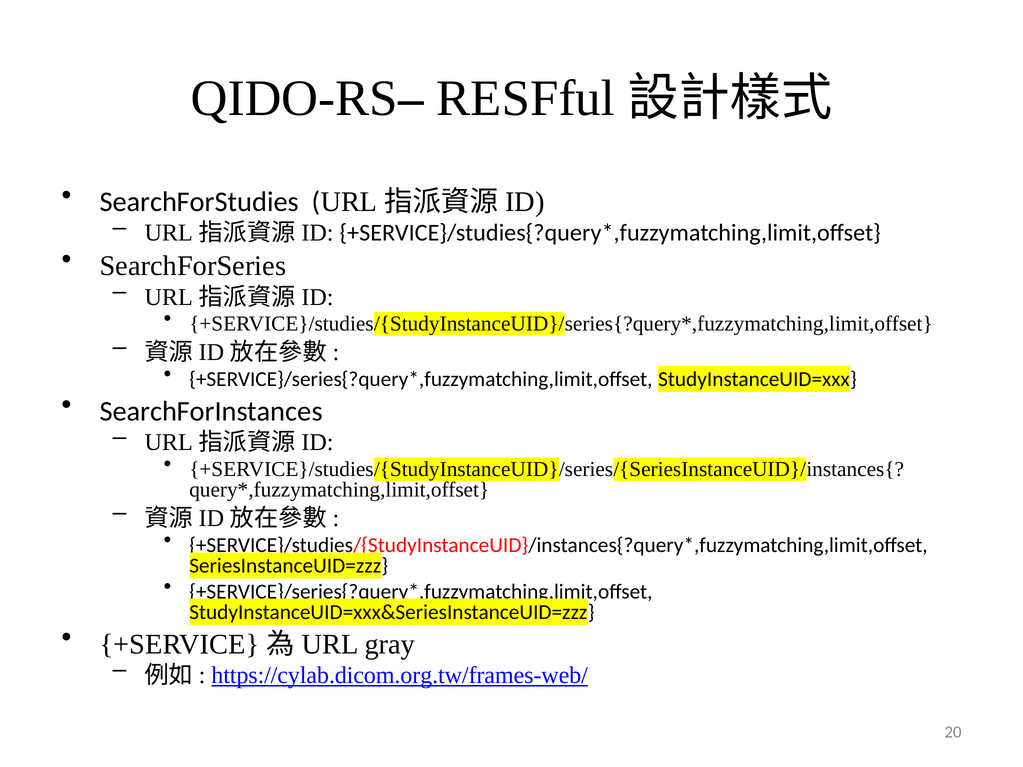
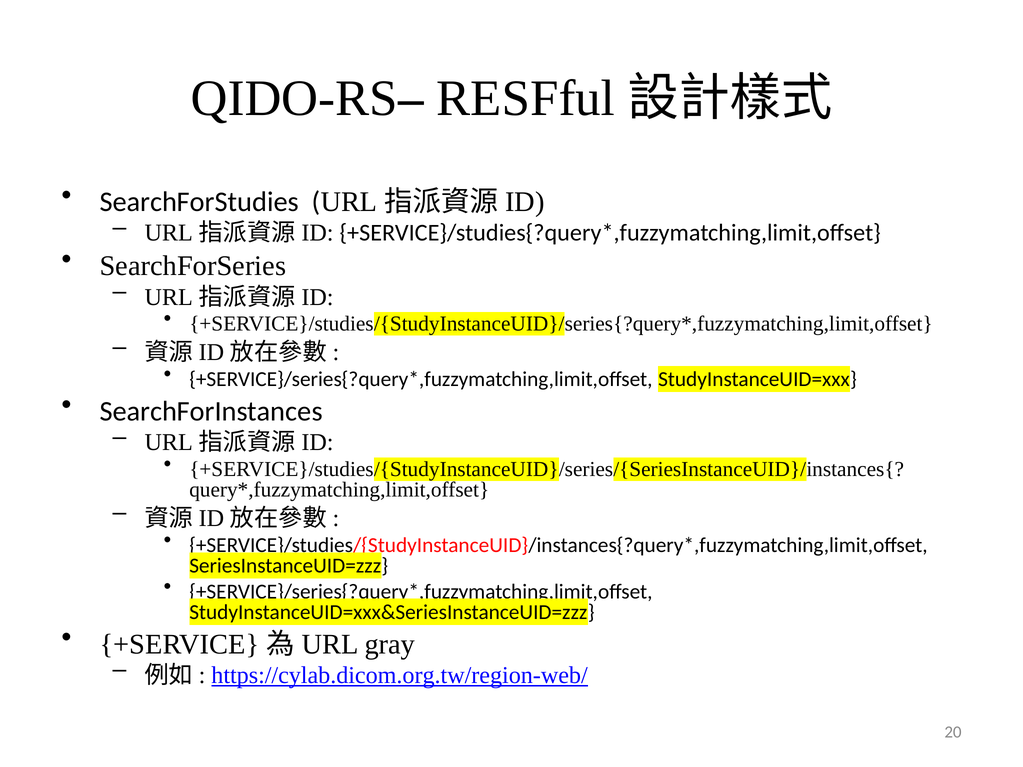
https://cylab.dicom.org.tw/frames-web/: https://cylab.dicom.org.tw/frames-web/ -> https://cylab.dicom.org.tw/region-web/
